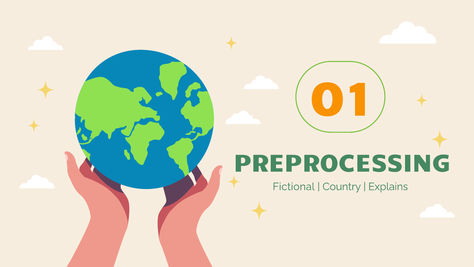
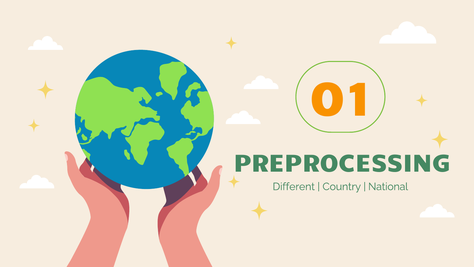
Fictional: Fictional -> Different
Explains: Explains -> National
